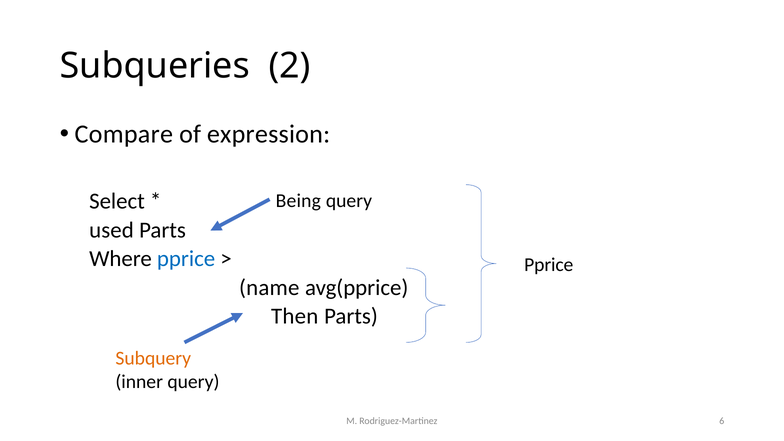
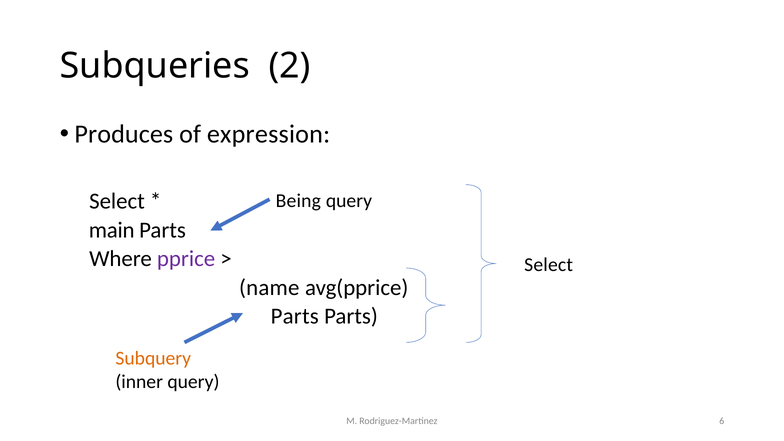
Compare: Compare -> Produces
used: used -> main
pprice at (186, 259) colour: blue -> purple
Pprice at (549, 265): Pprice -> Select
Then at (295, 316): Then -> Parts
